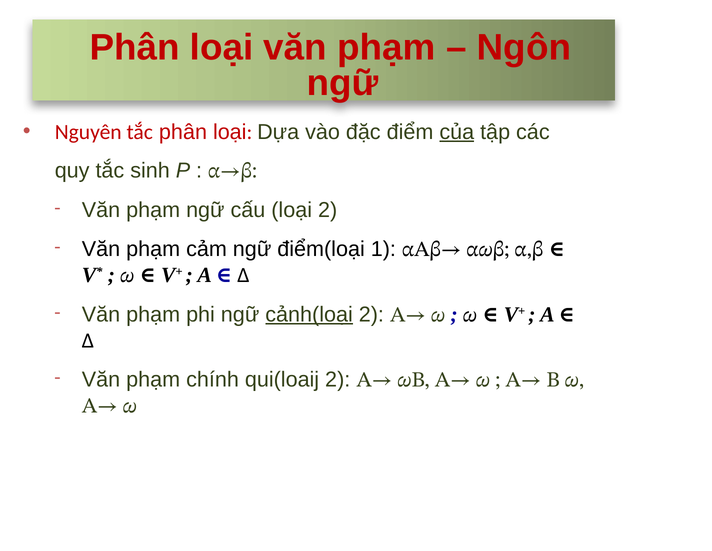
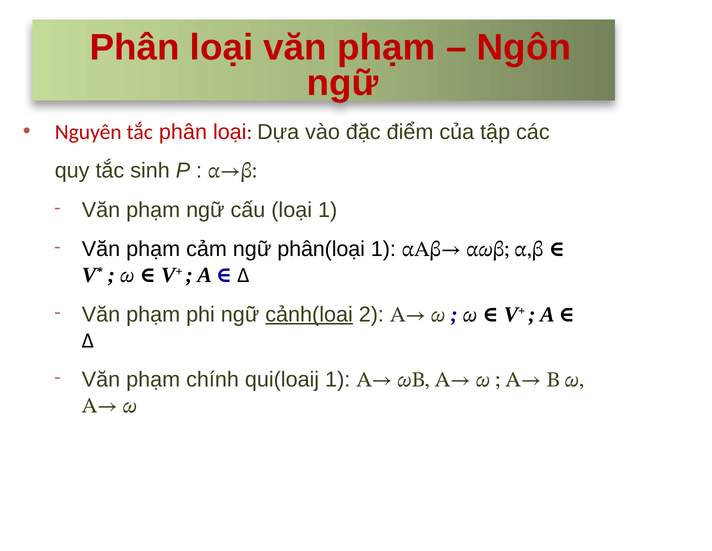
của underline: present -> none
loại 2: 2 -> 1
điểm(loại: điểm(loại -> phân(loại
qui(loaij 2: 2 -> 1
